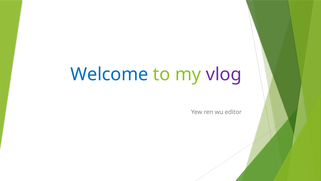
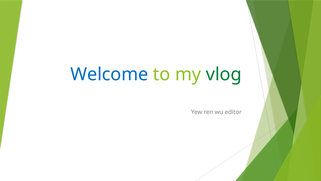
vlog colour: purple -> green
